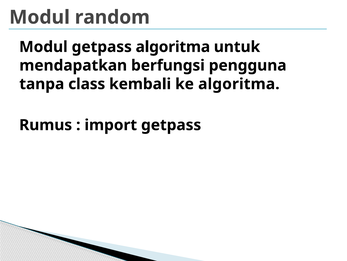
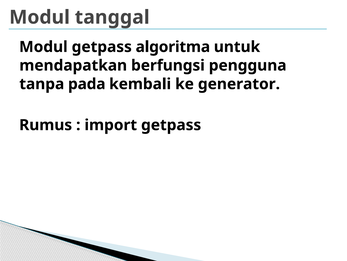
random: random -> tanggal
class: class -> pada
ke algoritma: algoritma -> generator
